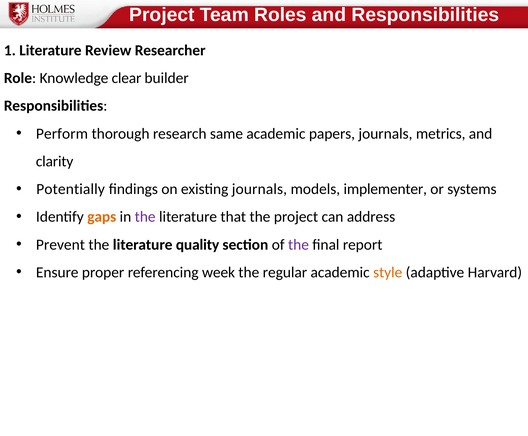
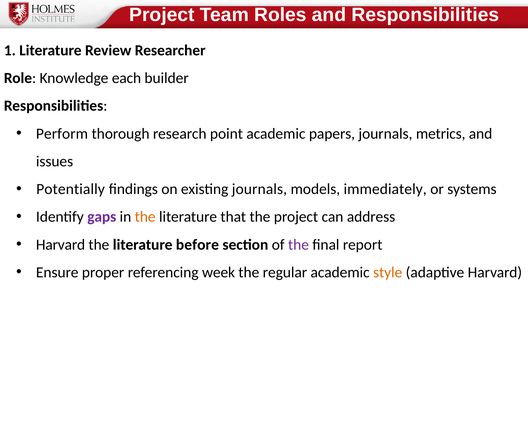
clear: clear -> each
same: same -> point
clarity: clarity -> issues
implementer: implementer -> immediately
gaps colour: orange -> purple
the at (145, 217) colour: purple -> orange
Prevent at (60, 244): Prevent -> Harvard
quality: quality -> before
